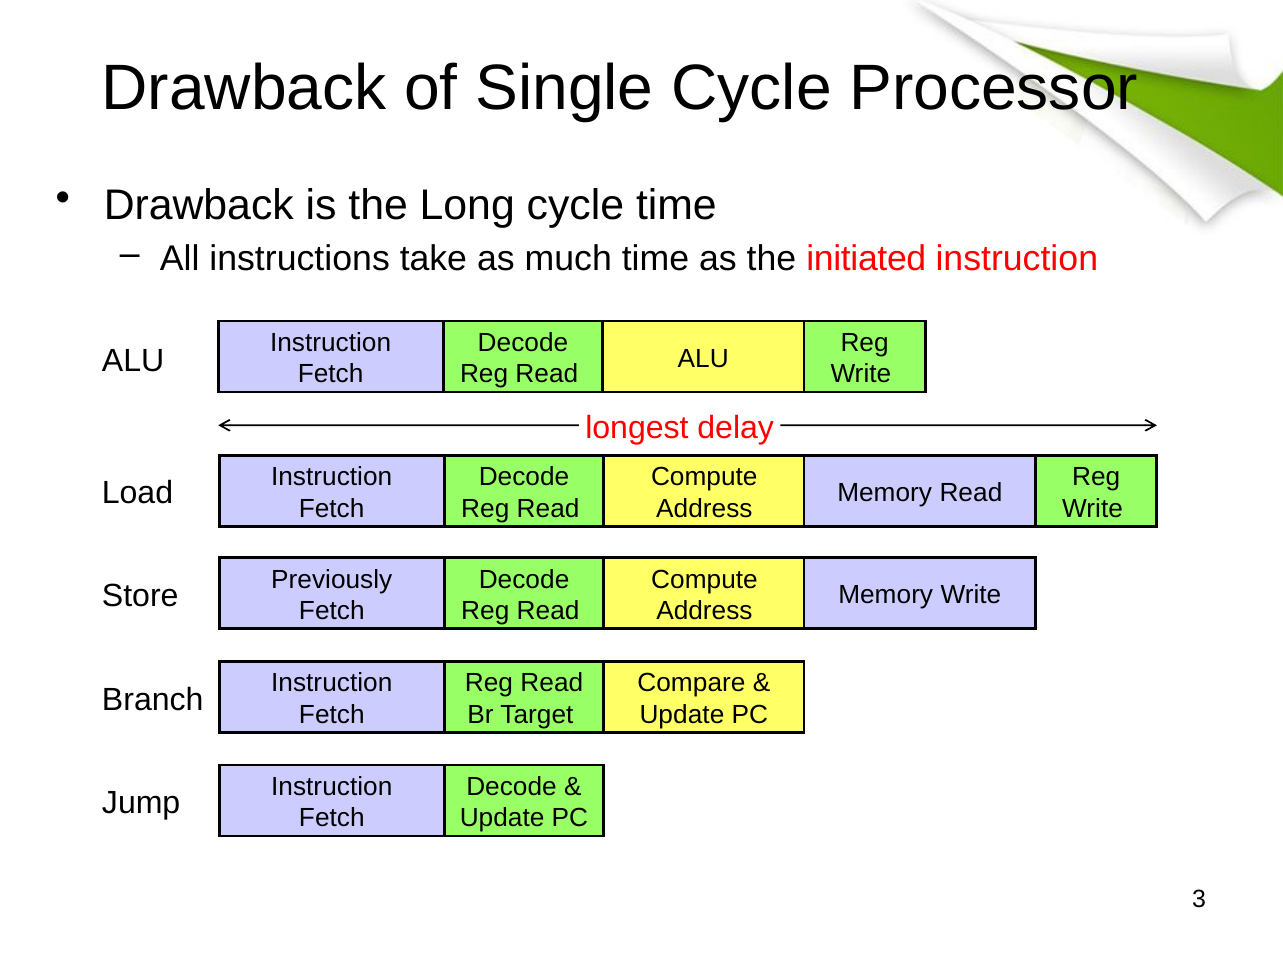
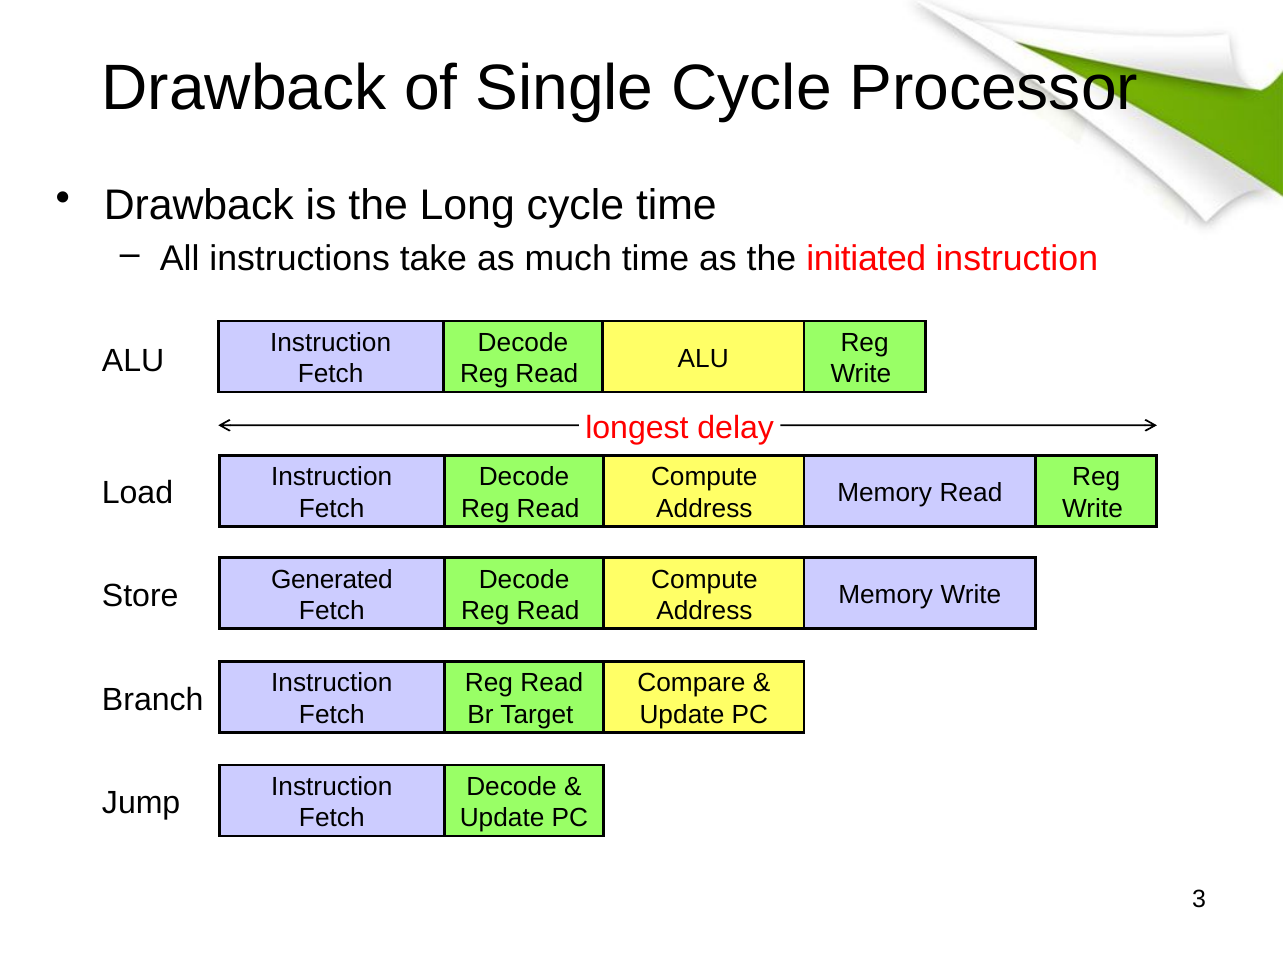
Previously: Previously -> Generated
